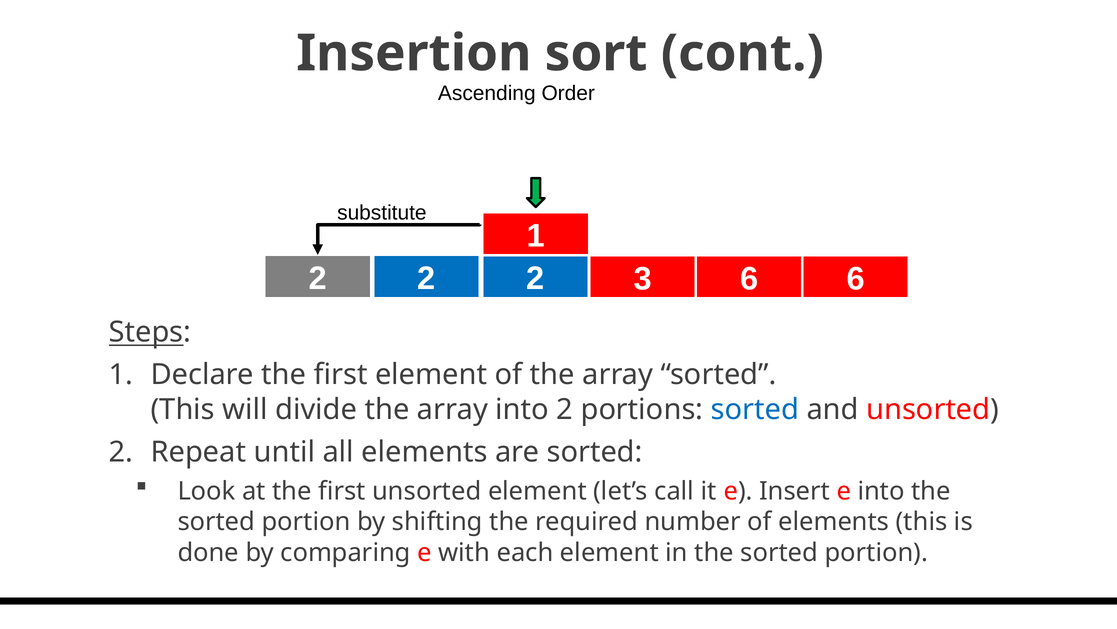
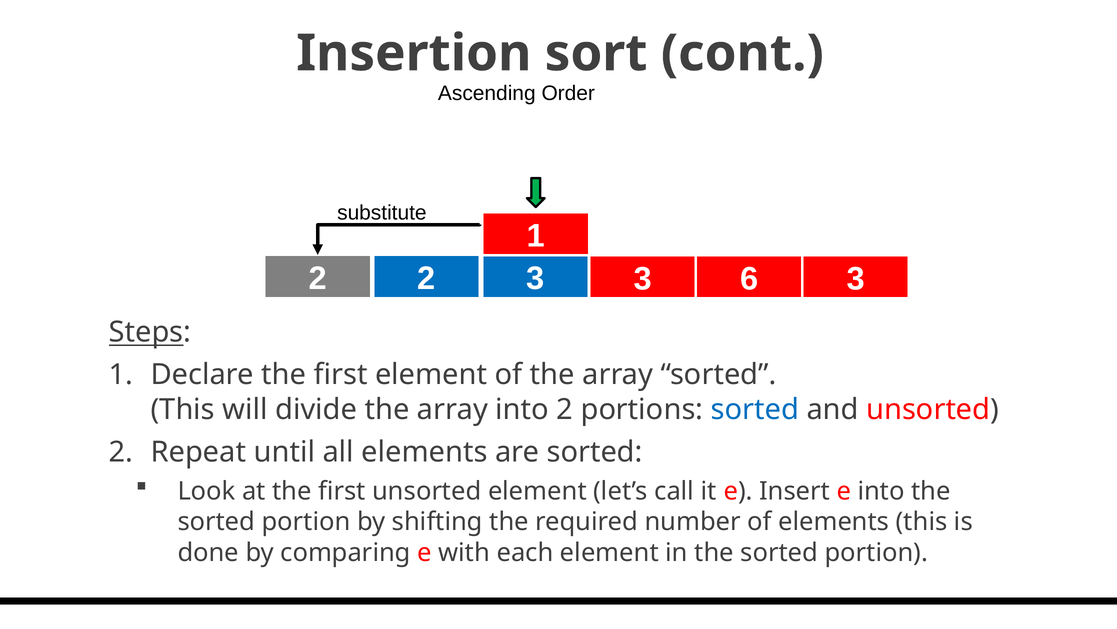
2 2: 2 -> 3
6 6: 6 -> 3
